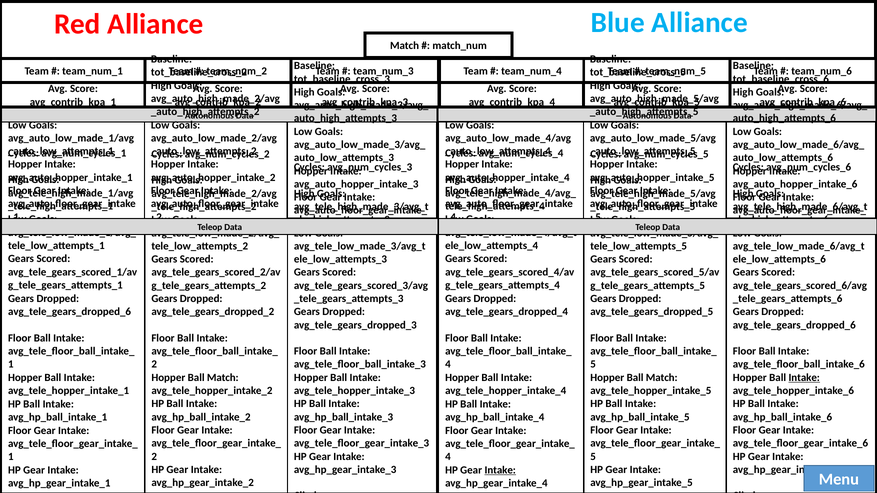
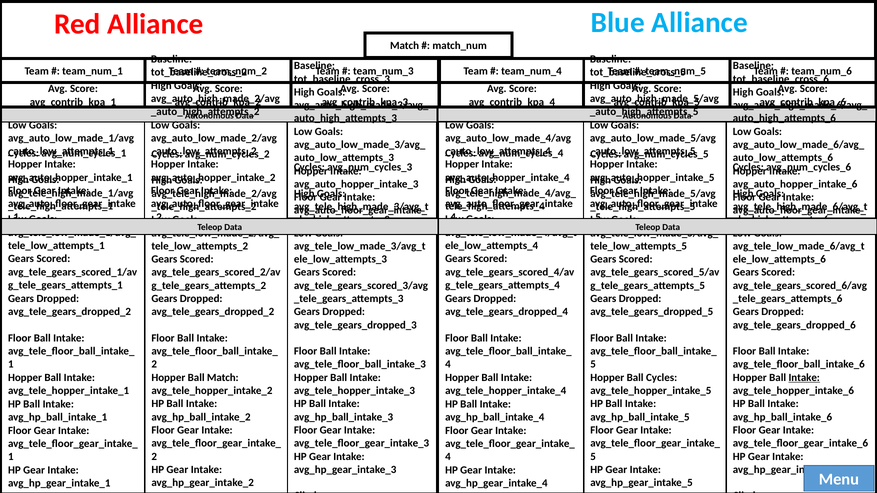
avg_tele_gears_dropped_6 at (70, 312): avg_tele_gears_dropped_6 -> avg_tele_gears_dropped_2
Match at (662, 378): Match -> Cycles
Intake at (500, 470) underline: present -> none
